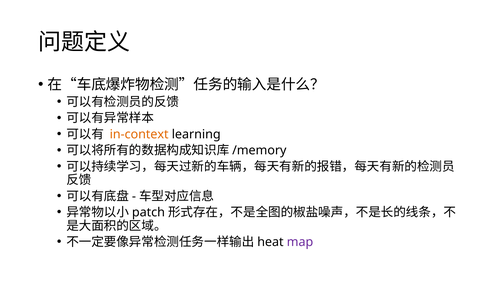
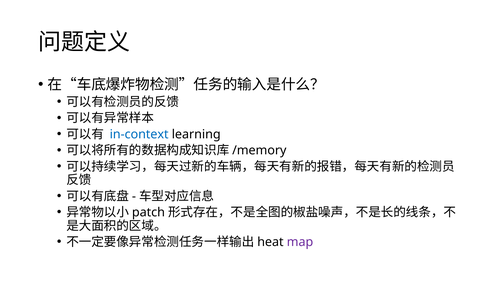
in-context colour: orange -> blue
